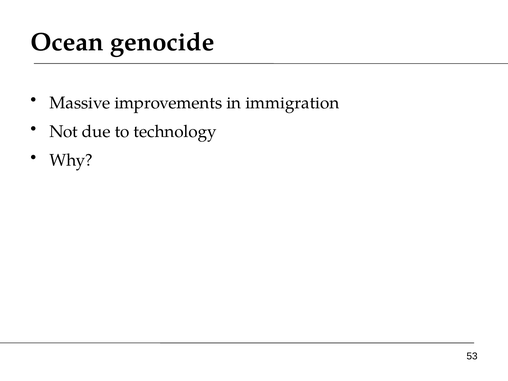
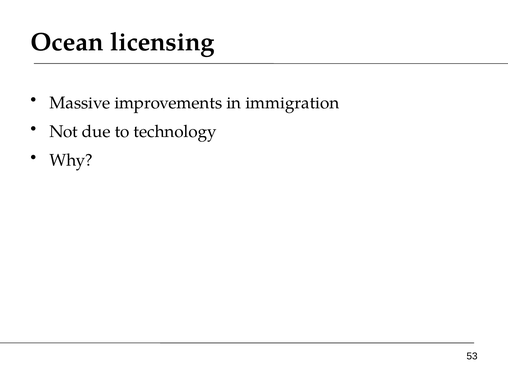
genocide: genocide -> licensing
